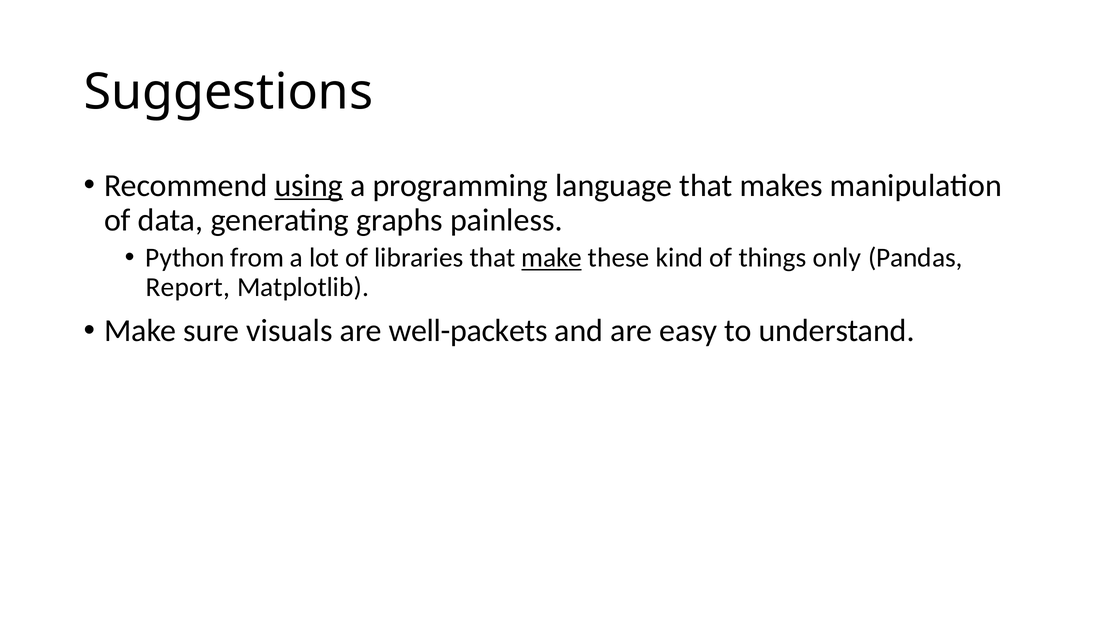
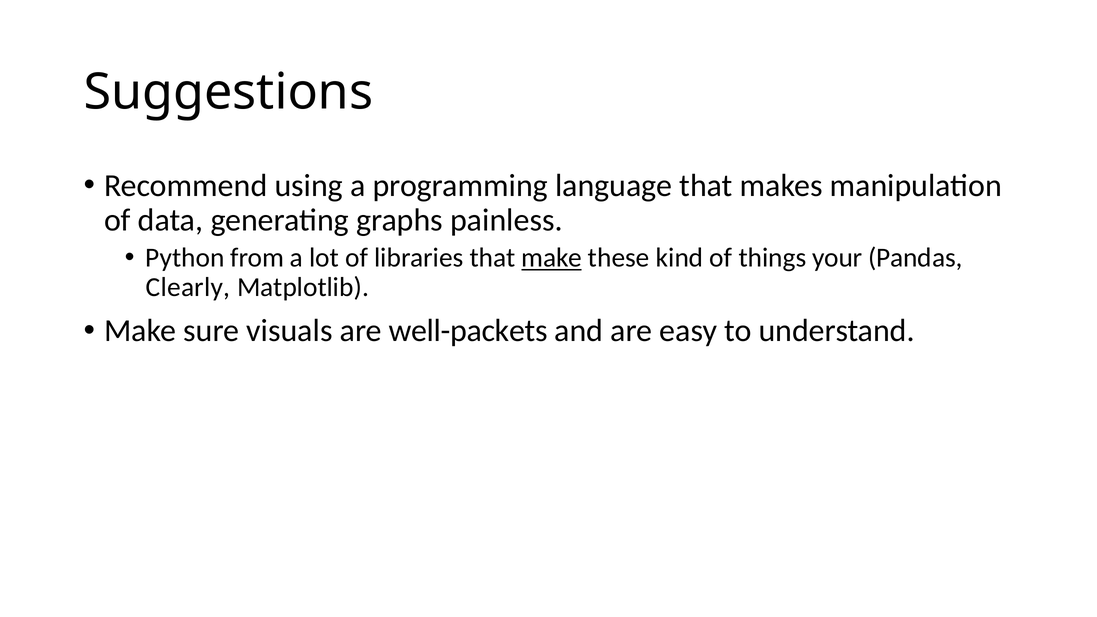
using underline: present -> none
only: only -> your
Report: Report -> Clearly
